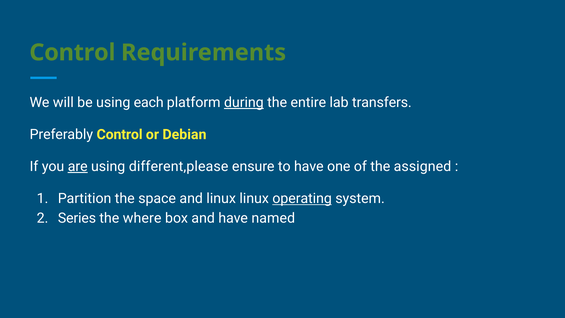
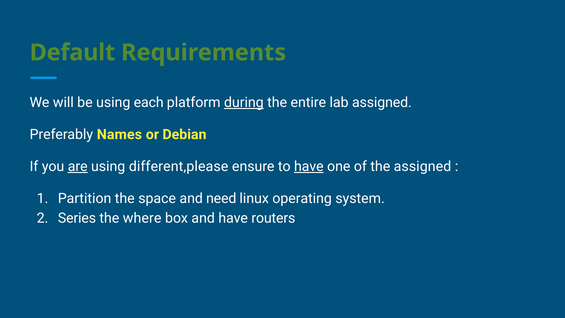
Control at (72, 53): Control -> Default
lab transfers: transfers -> assigned
Preferably Control: Control -> Names
have at (309, 166) underline: none -> present
and linux: linux -> need
operating underline: present -> none
named: named -> routers
